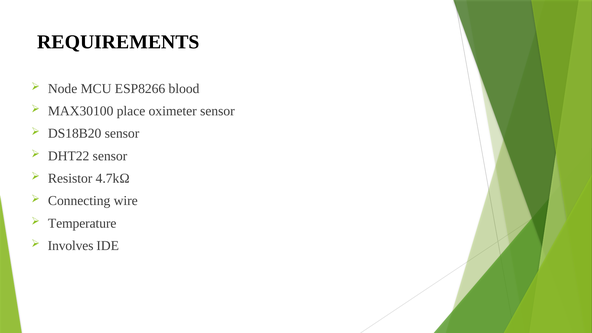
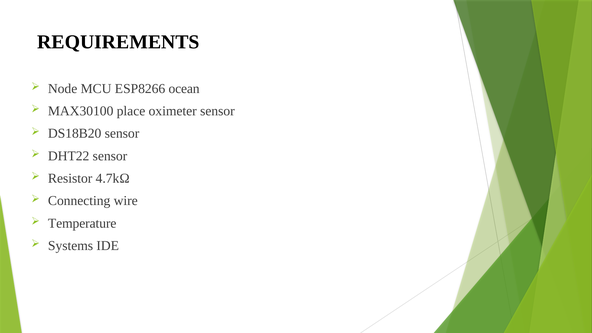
blood: blood -> ocean
Involves: Involves -> Systems
